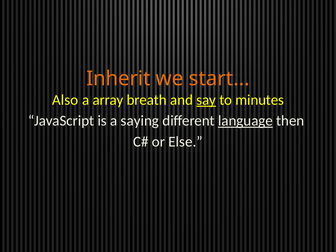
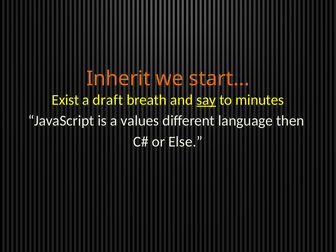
Also: Also -> Exist
array: array -> draft
saying: saying -> values
language underline: present -> none
